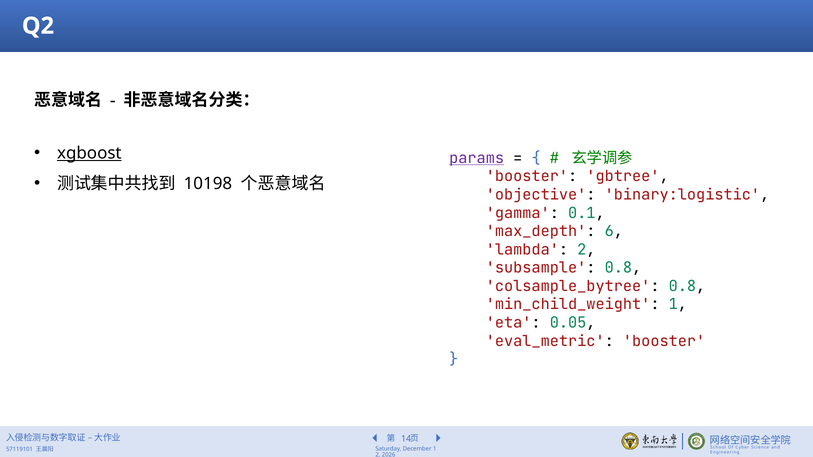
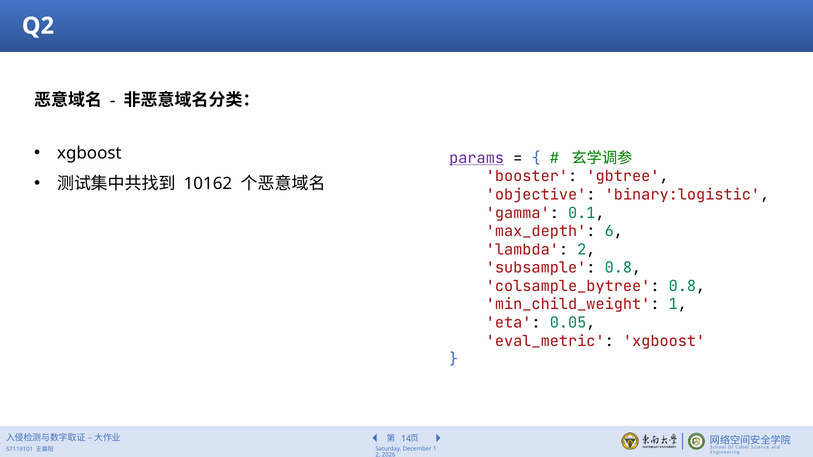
xgboost at (89, 153) underline: present -> none
10198: 10198 -> 10162
eval_metric booster: booster -> xgboost
